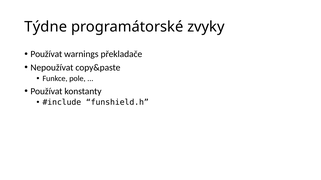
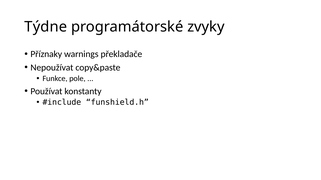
Používat at (46, 54): Používat -> Příznaky
